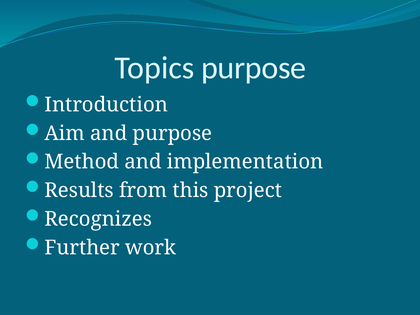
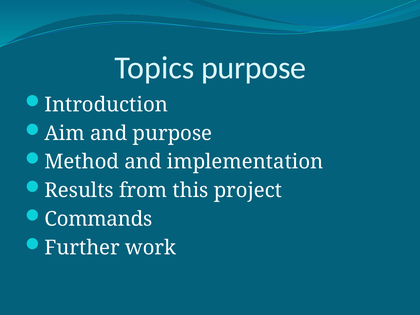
Recognizes: Recognizes -> Commands
